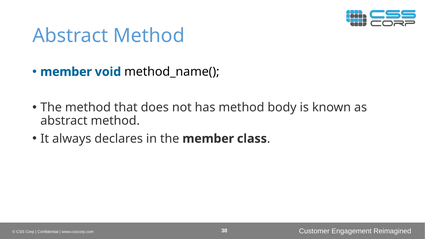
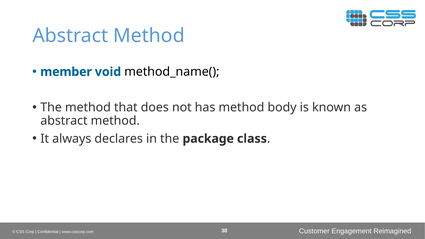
the member: member -> package
